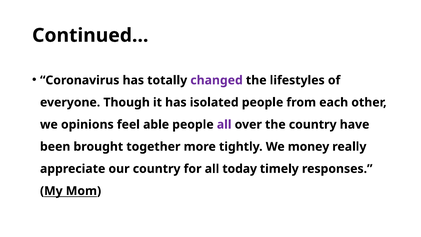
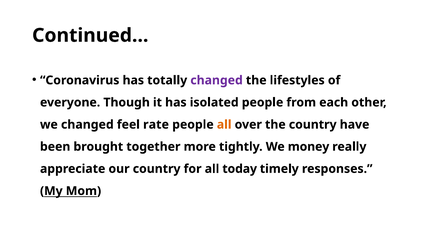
we opinions: opinions -> changed
able: able -> rate
all at (224, 124) colour: purple -> orange
